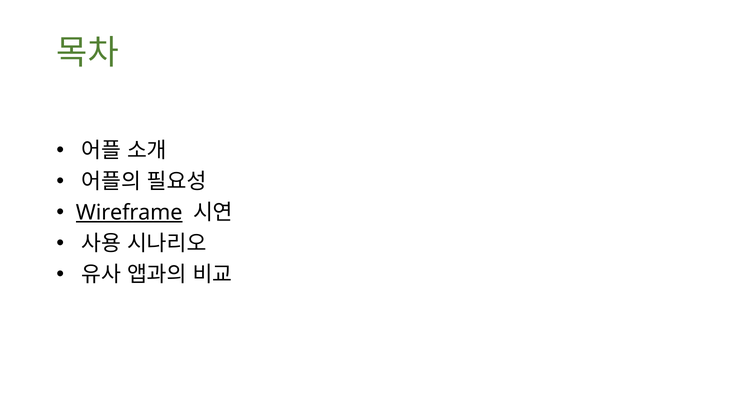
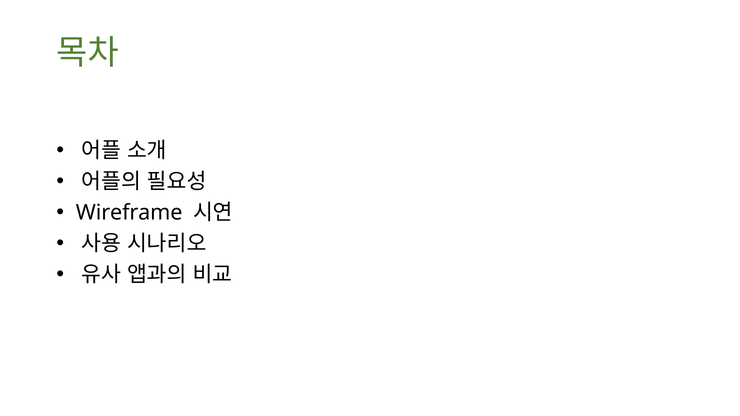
Wireframe underline: present -> none
